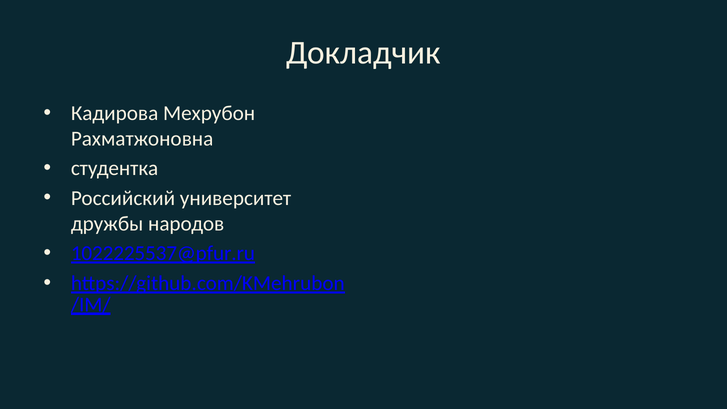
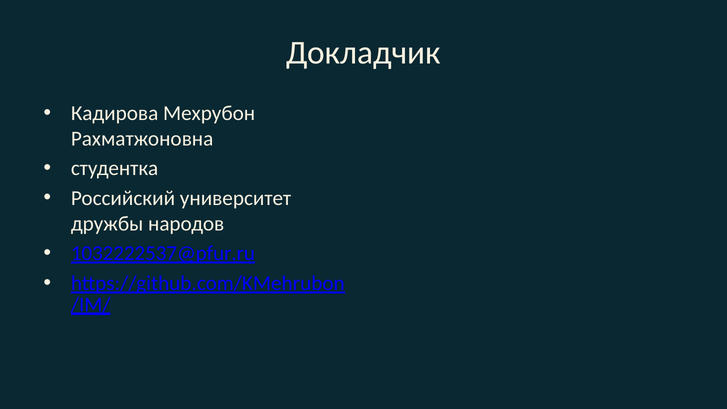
1022225537@pfur.ru: 1022225537@pfur.ru -> 1032222537@pfur.ru
